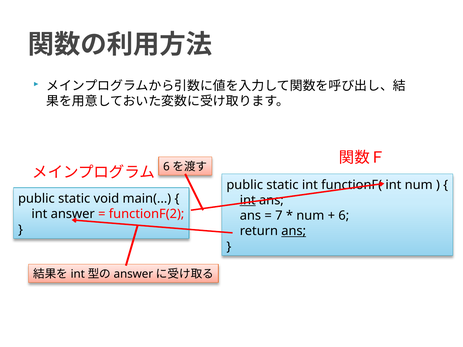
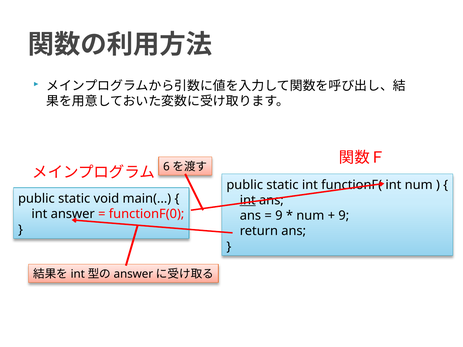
functionF(2: functionF(2 -> functionF(0
7 at (279, 216): 7 -> 9
6 at (344, 216): 6 -> 9
ans at (294, 231) underline: present -> none
